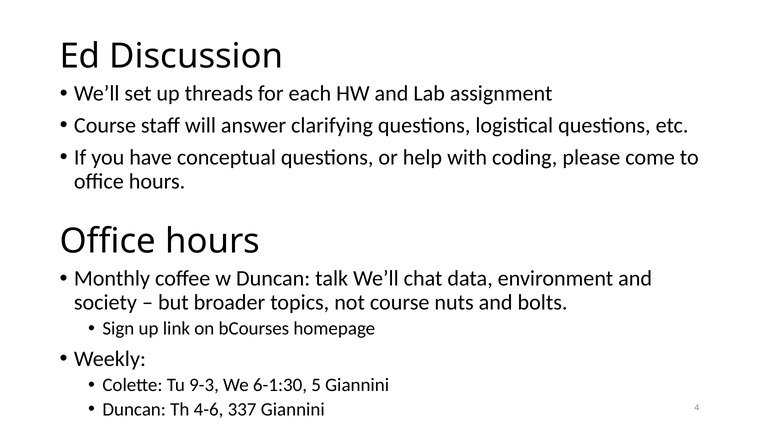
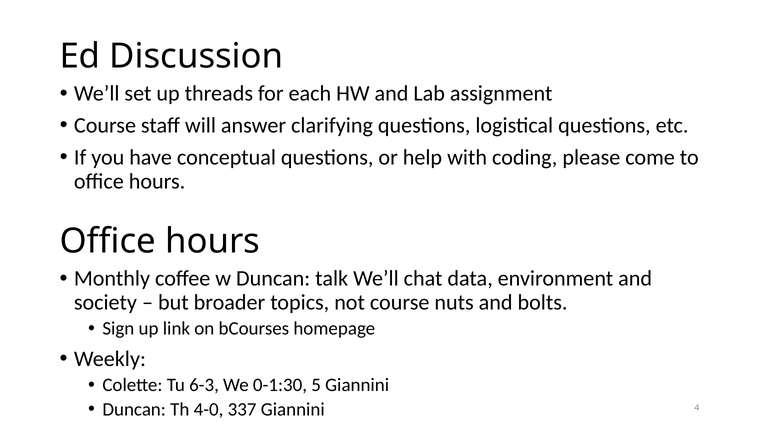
9-3: 9-3 -> 6-3
6-1:30: 6-1:30 -> 0-1:30
4-6: 4-6 -> 4-0
